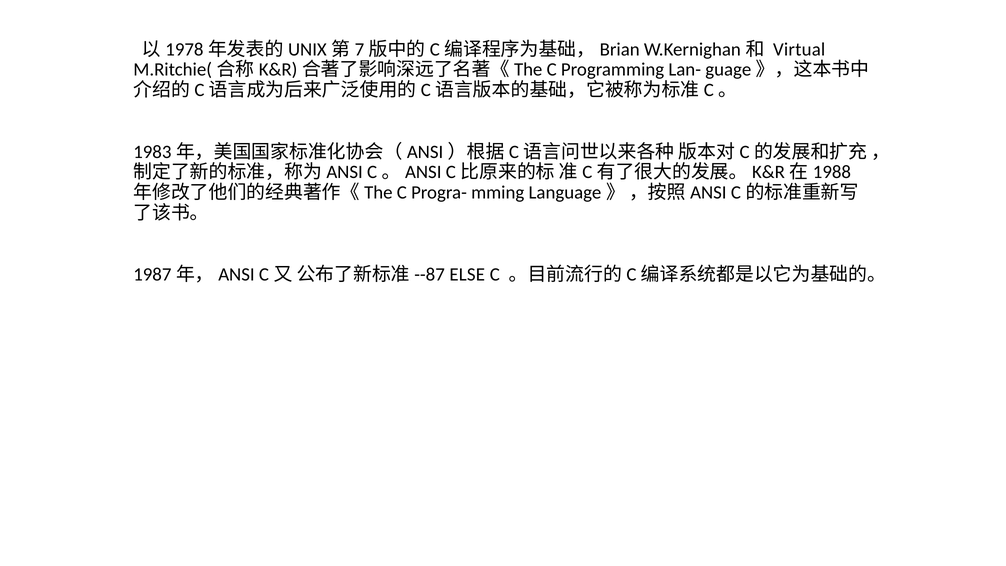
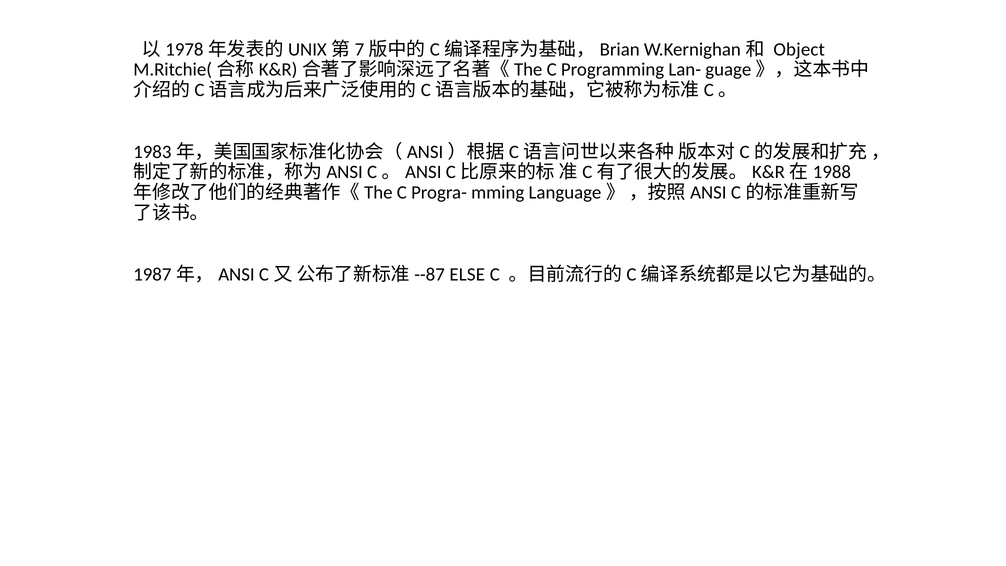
Virtual: Virtual -> Object
